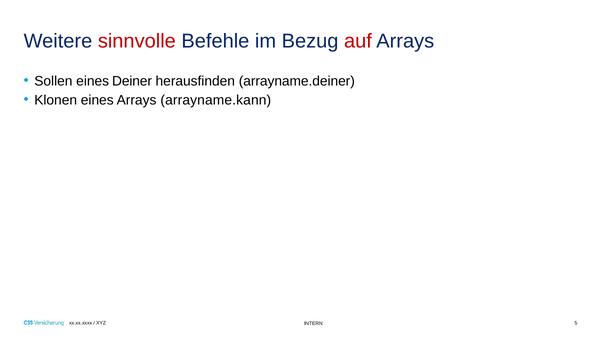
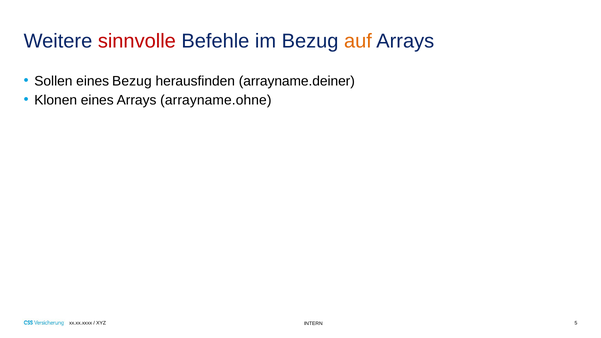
auf colour: red -> orange
eines Deiner: Deiner -> Bezug
arrayname.kann: arrayname.kann -> arrayname.ohne
